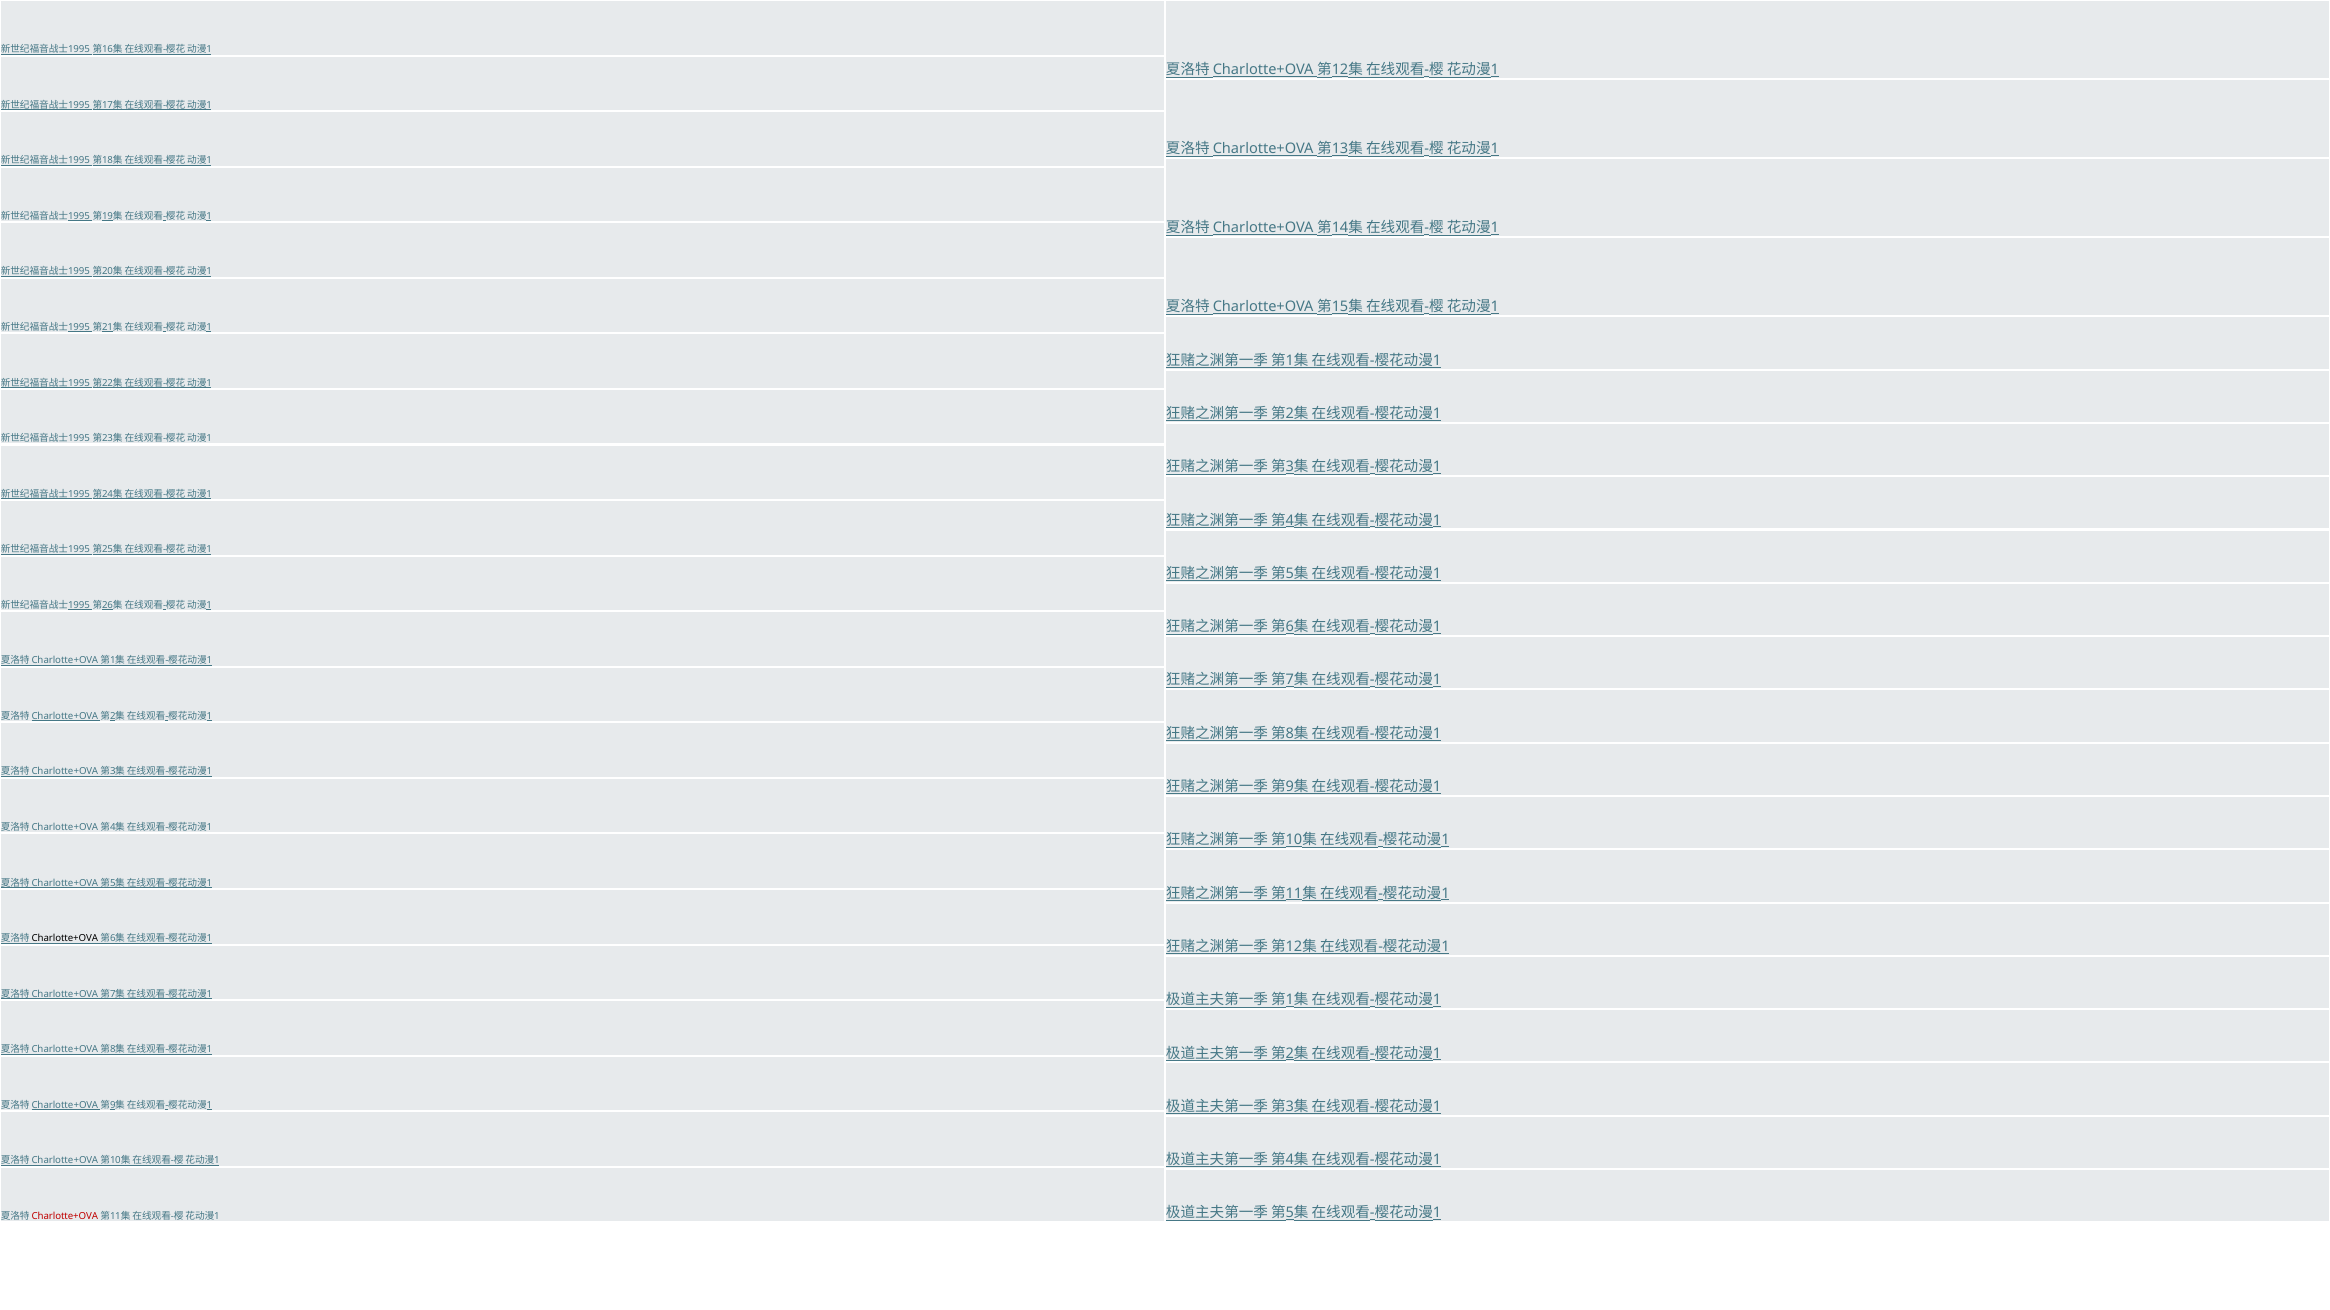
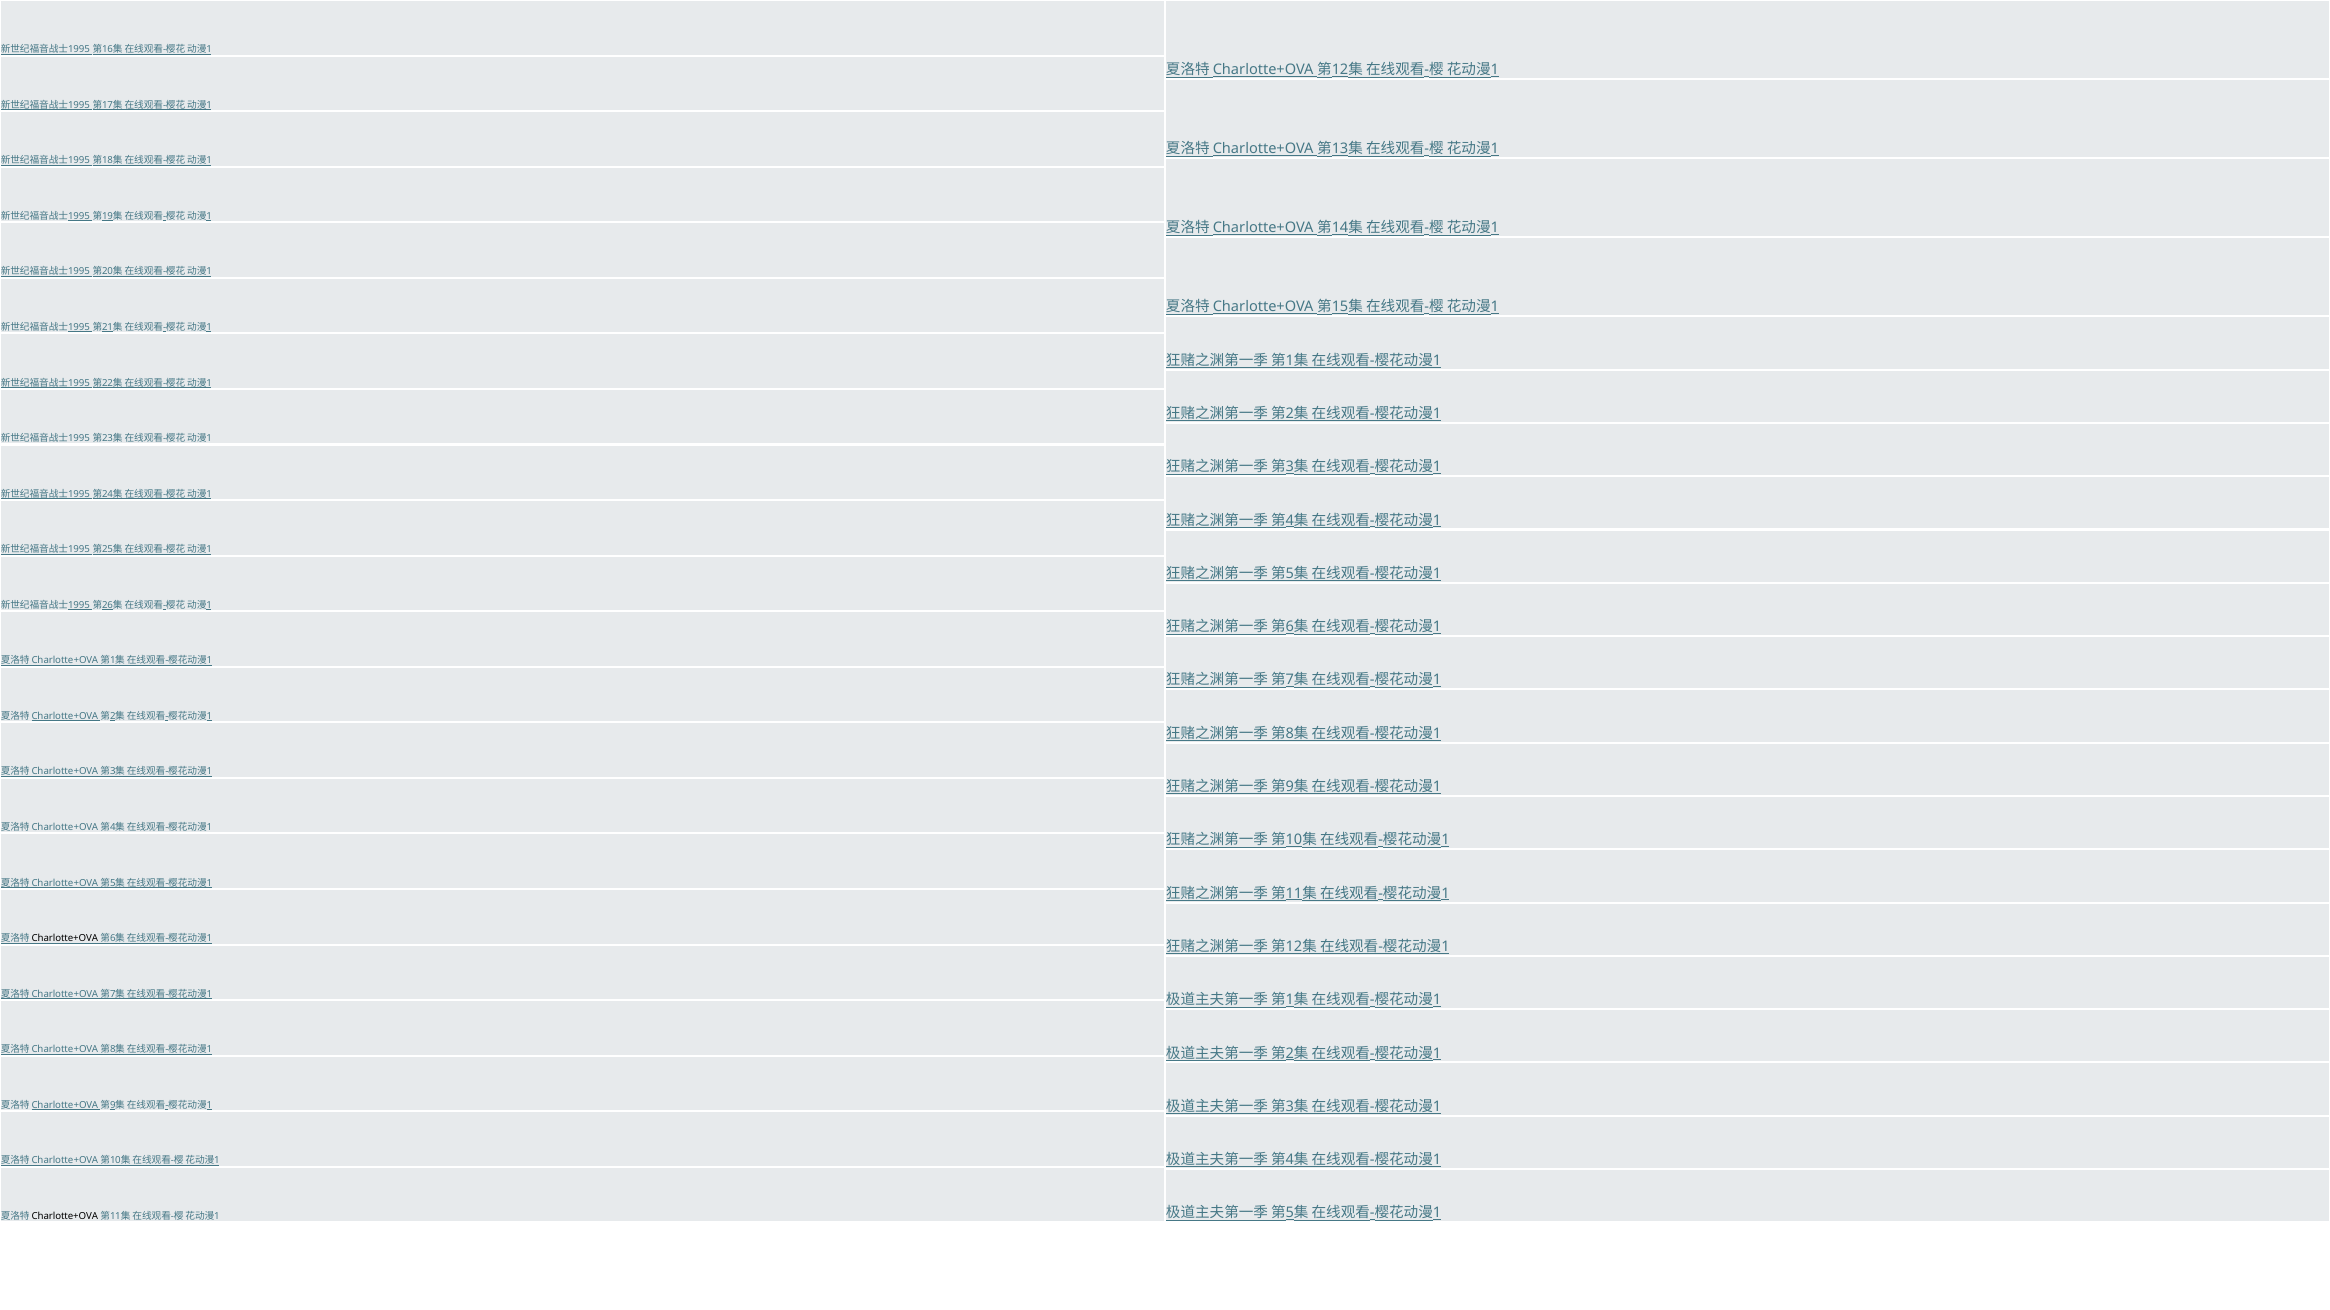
Charlotte+OVA at (65, 1217) colour: red -> black
